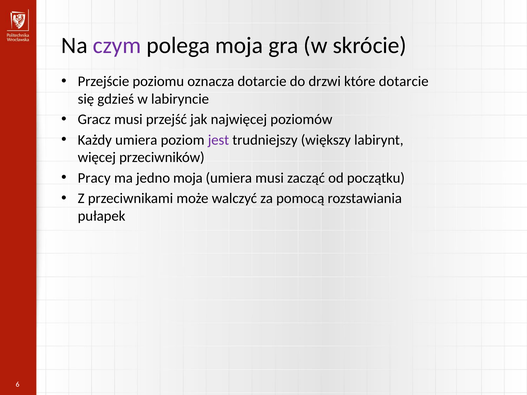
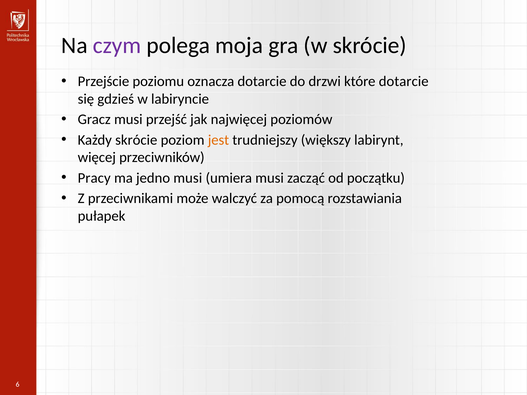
Każdy umiera: umiera -> skrócie
jest colour: purple -> orange
jedno moja: moja -> musi
